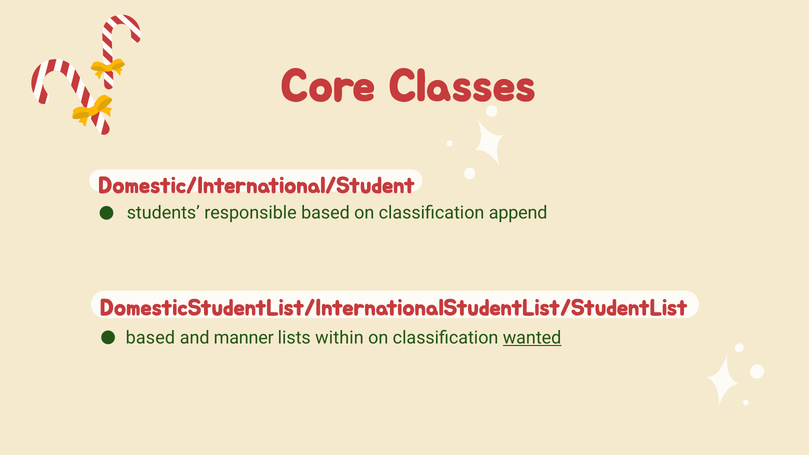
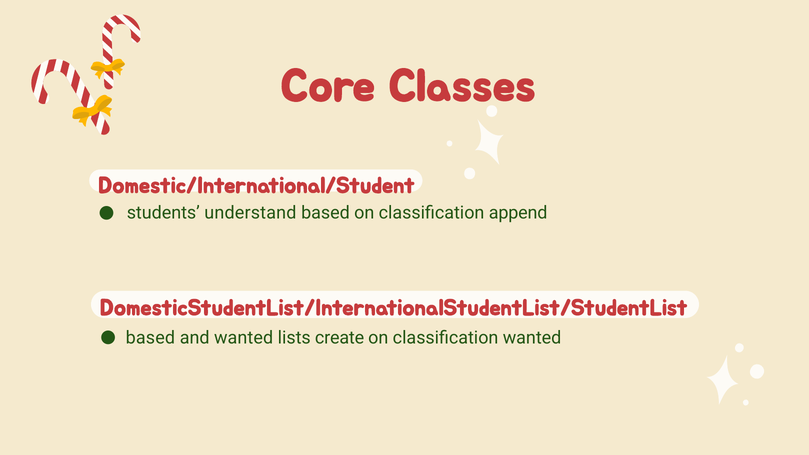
responsible: responsible -> understand
and manner: manner -> wanted
within: within -> create
wanted at (532, 338) underline: present -> none
